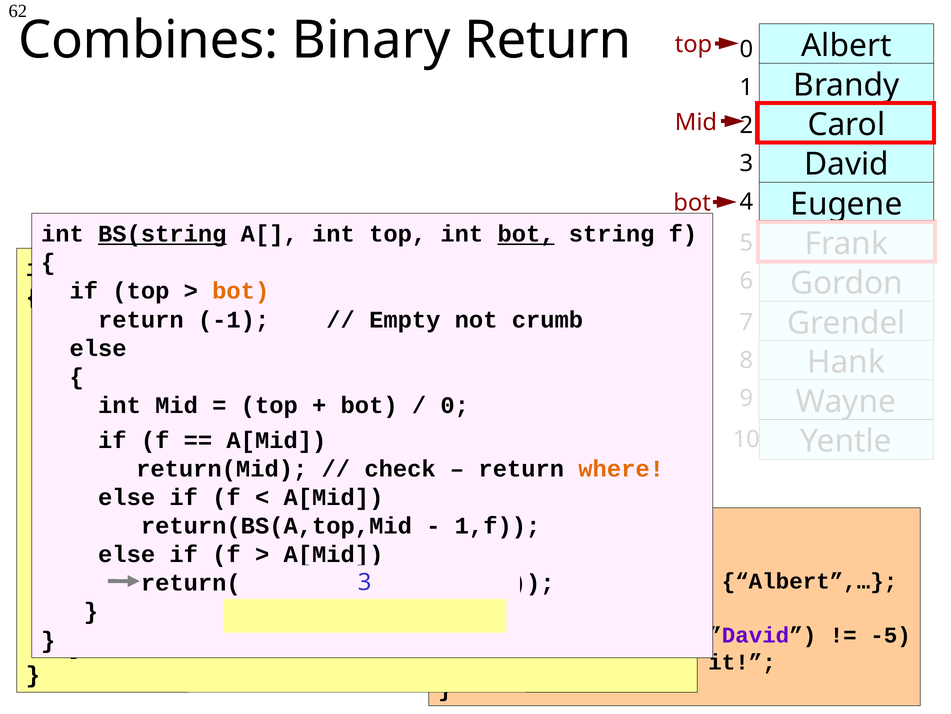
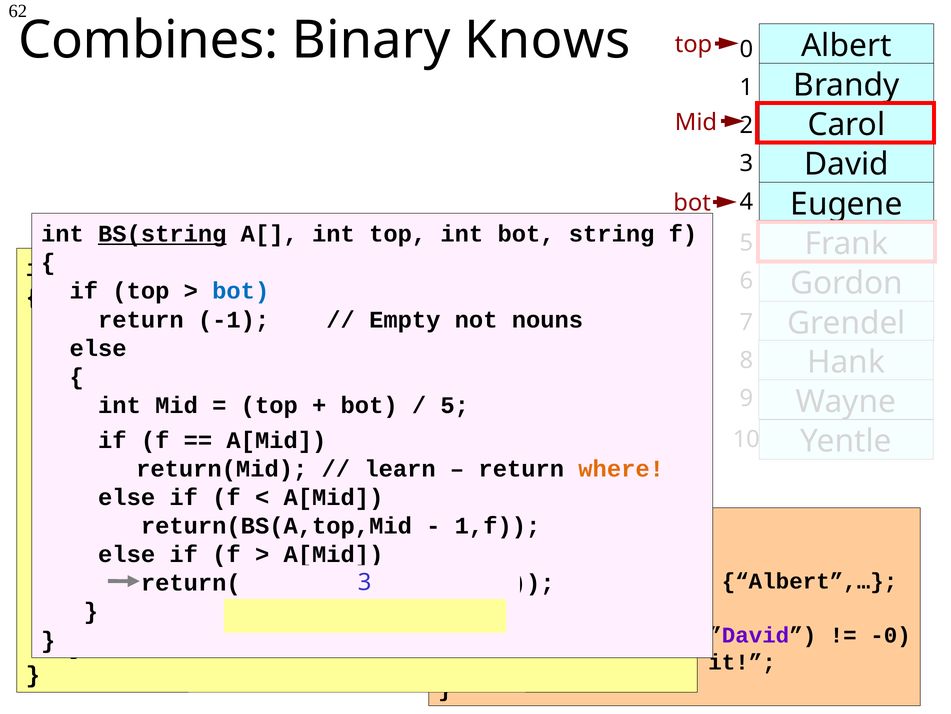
Binary Return: Return -> Knows
bot at (526, 234) underline: present -> none
bot at (241, 291) colour: orange -> blue
crumb: crumb -> nouns
0 at (455, 405): 0 -> 5
check: check -> learn
-5: -5 -> -0
